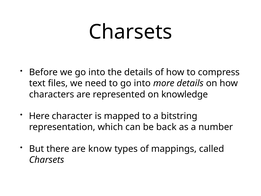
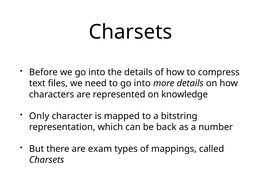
Here: Here -> Only
know: know -> exam
